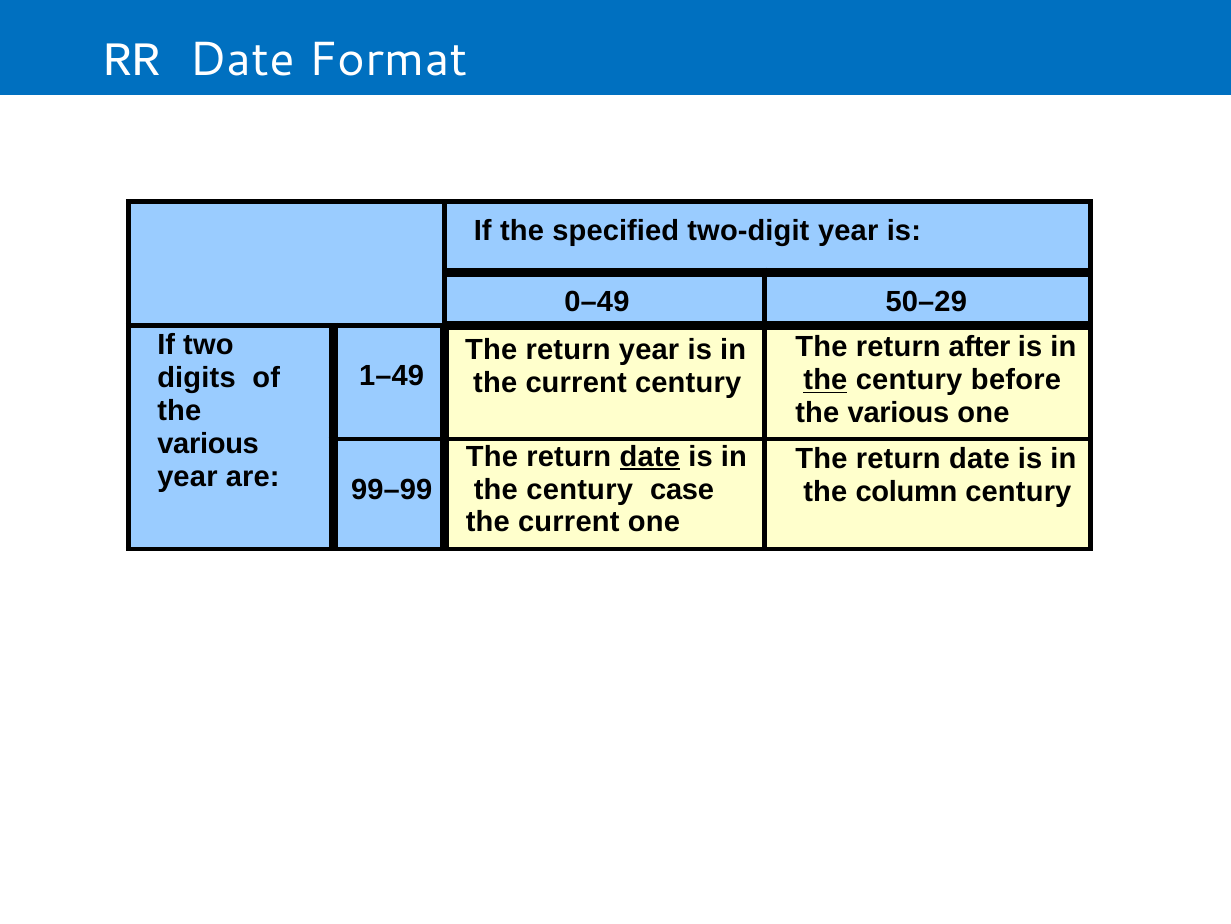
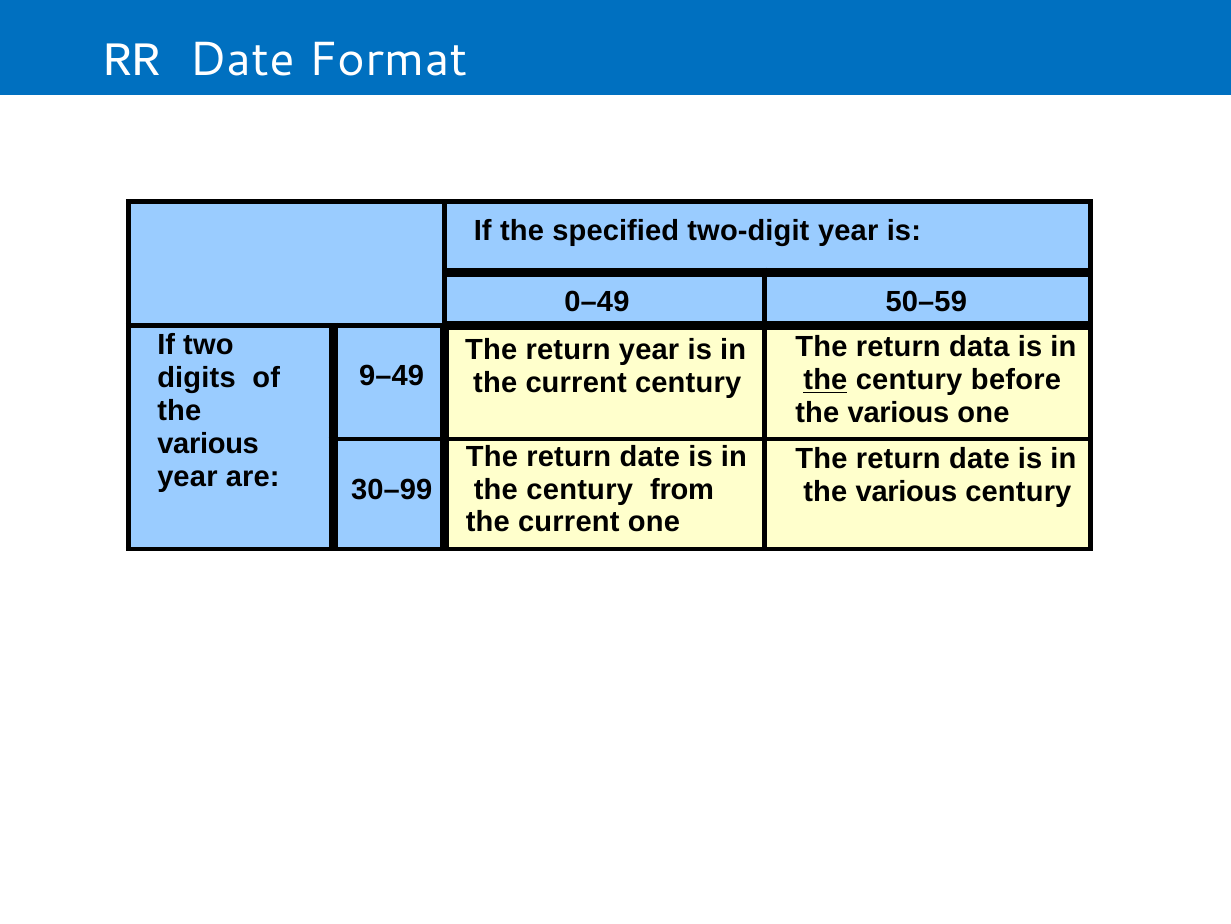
50–29: 50–29 -> 50–59
after: after -> data
1–49: 1–49 -> 9–49
date at (650, 456) underline: present -> none
case: case -> from
99–99: 99–99 -> 30–99
column at (906, 491): column -> various
